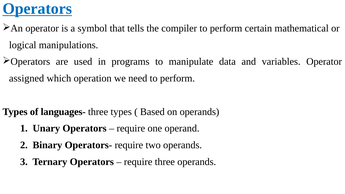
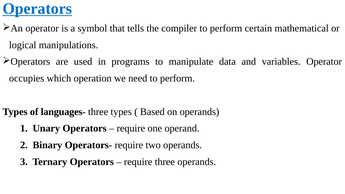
assigned: assigned -> occupies
